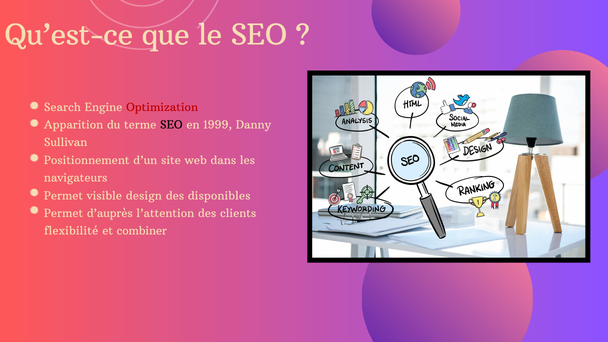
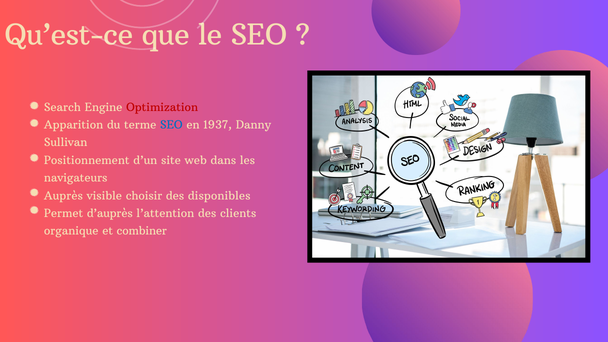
SEO at (171, 125) colour: black -> blue
1999: 1999 -> 1937
Permet at (63, 196): Permet -> Auprès
design: design -> choisir
flexibilité: flexibilité -> organique
